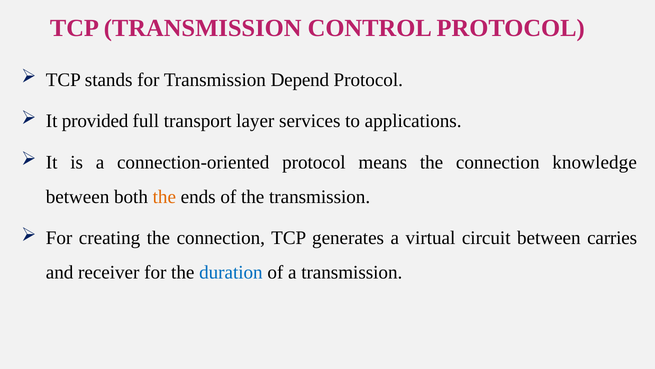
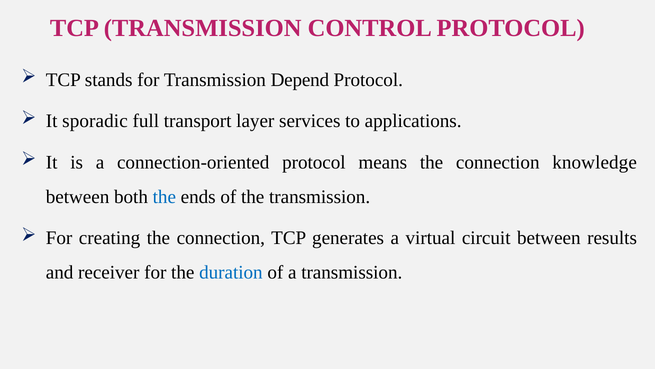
provided: provided -> sporadic
the at (164, 196) colour: orange -> blue
carries: carries -> results
